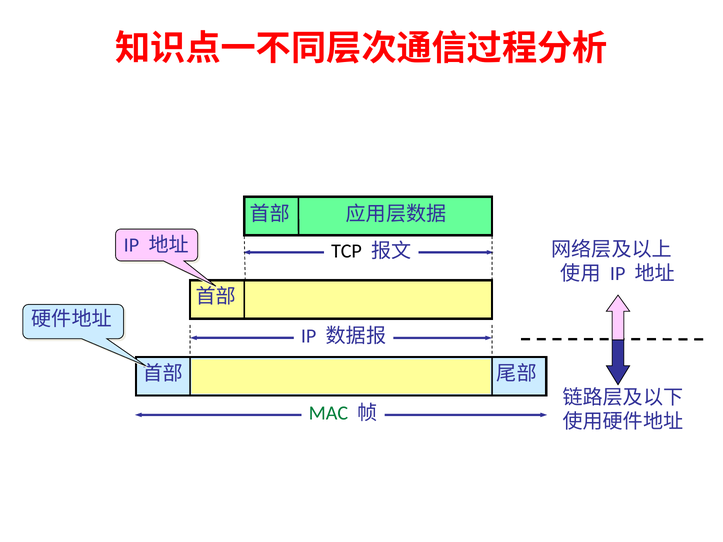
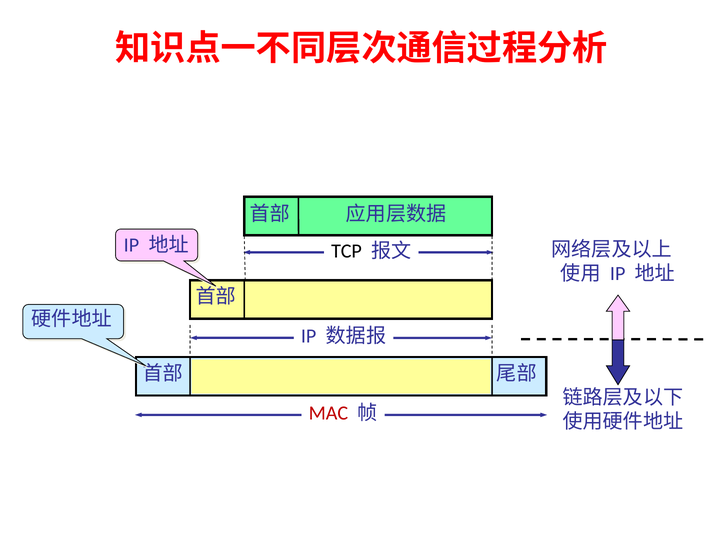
MAC colour: green -> red
